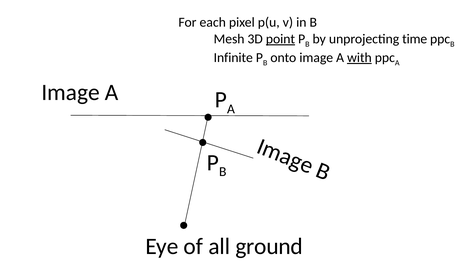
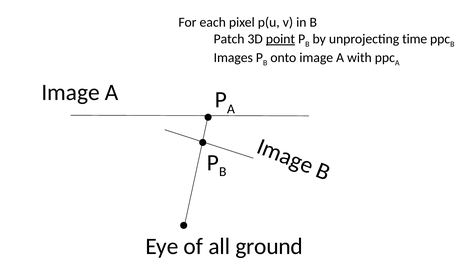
Mesh: Mesh -> Patch
Infinite: Infinite -> Images
with underline: present -> none
